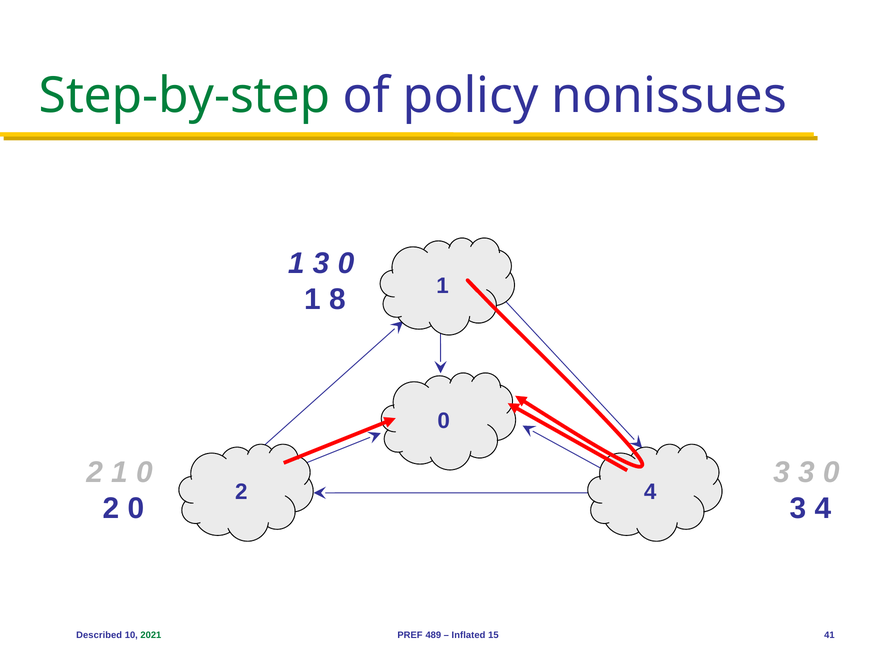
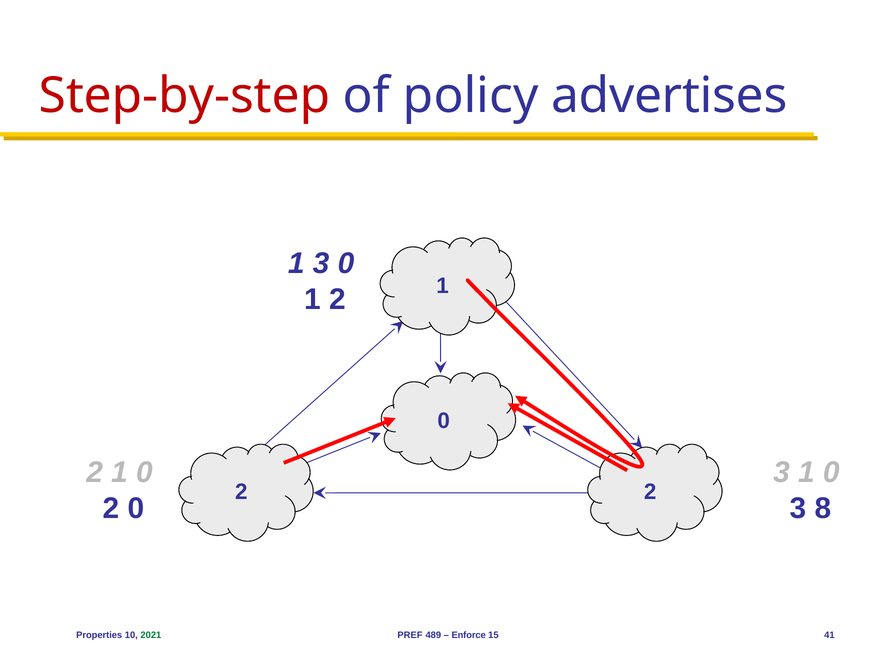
Step-by-step colour: green -> red
nonissues: nonissues -> advertises
8 at (338, 299): 8 -> 2
3 3: 3 -> 1
2 4: 4 -> 2
3 4: 4 -> 8
Described: Described -> Properties
Inflated: Inflated -> Enforce
